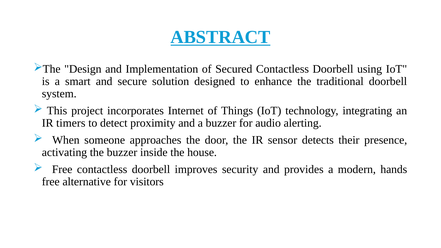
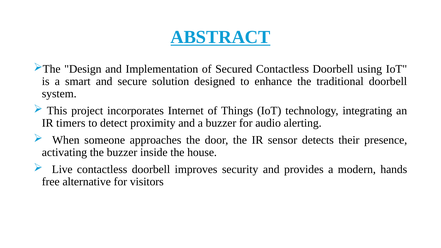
Free at (62, 169): Free -> Live
